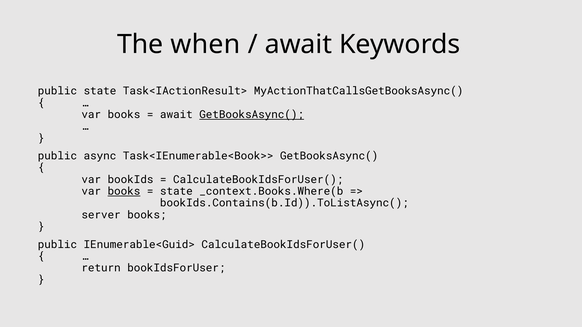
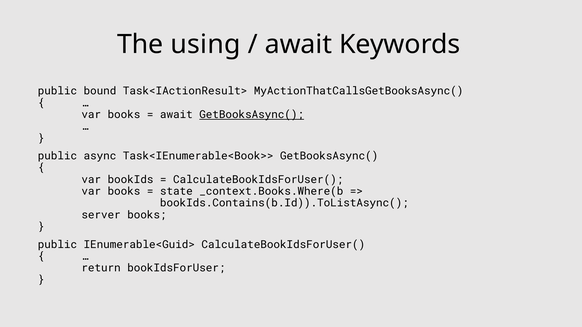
when: when -> using
public state: state -> bound
books at (124, 191) underline: present -> none
